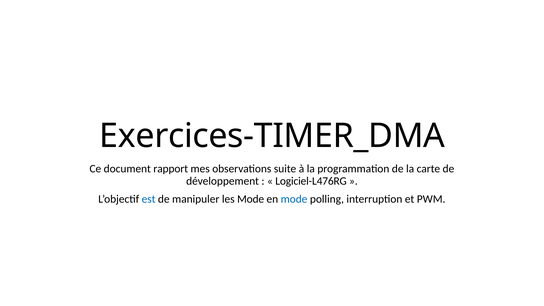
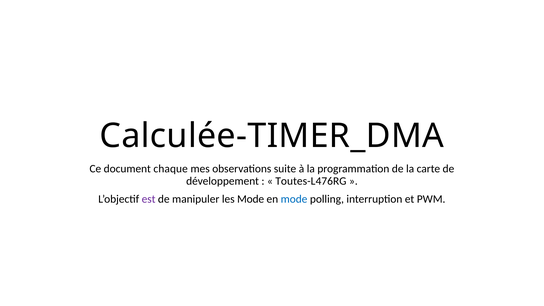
Exercices-TIMER_DMA: Exercices-TIMER_DMA -> Calculée-TIMER_DMA
rapport: rapport -> chaque
Logiciel-L476RG: Logiciel-L476RG -> Toutes-L476RG
est colour: blue -> purple
